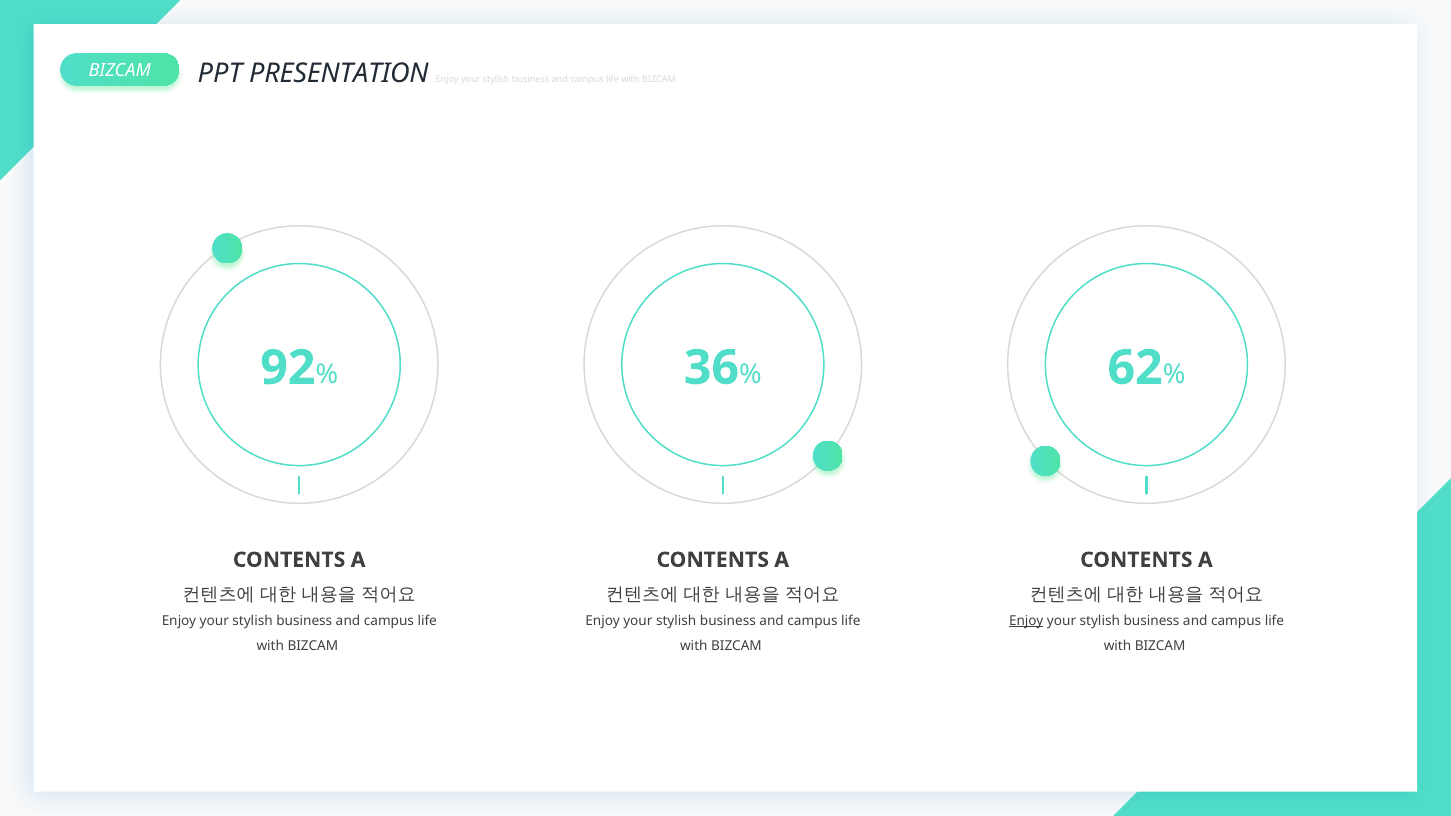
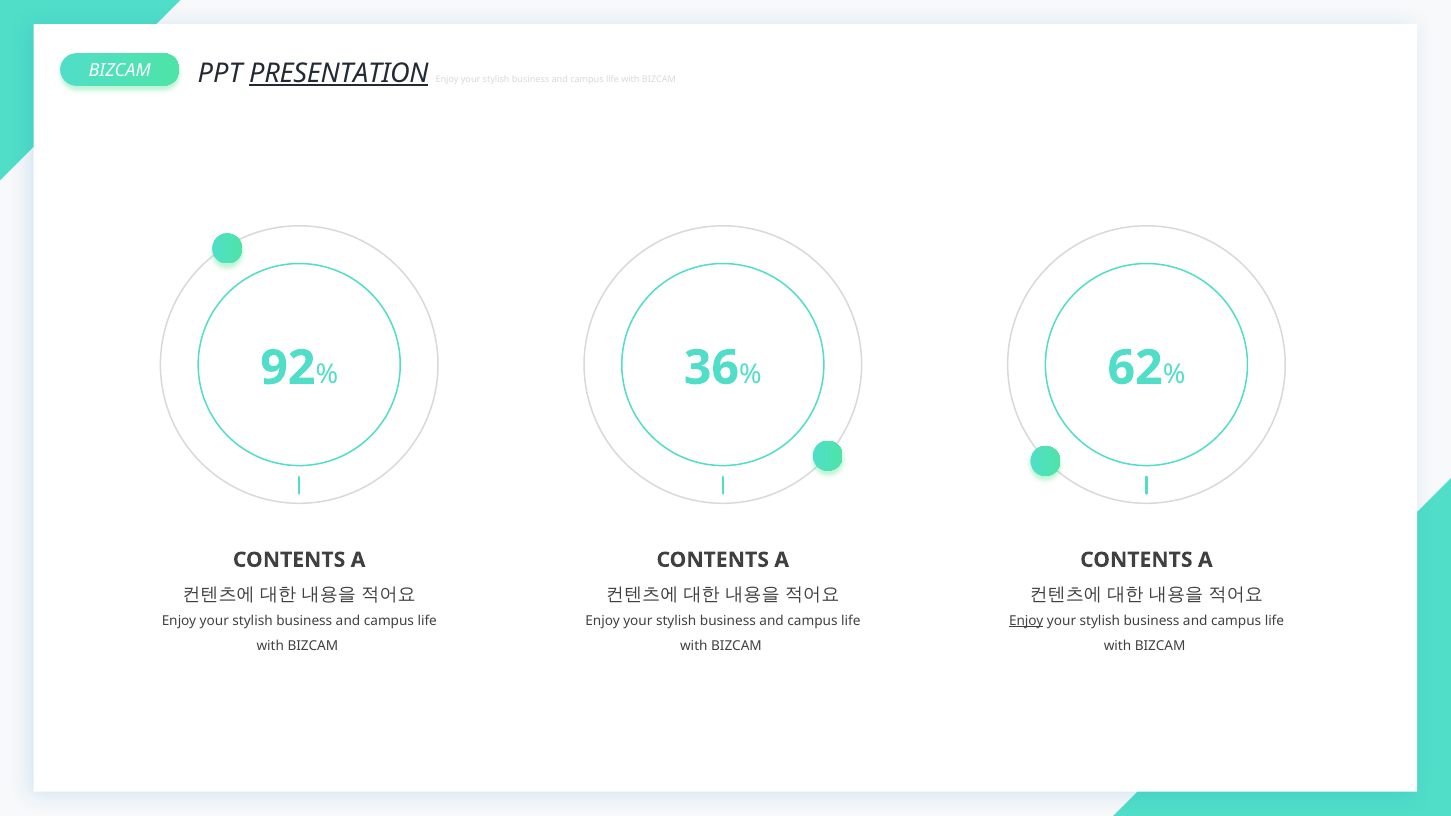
PRESENTATION underline: none -> present
